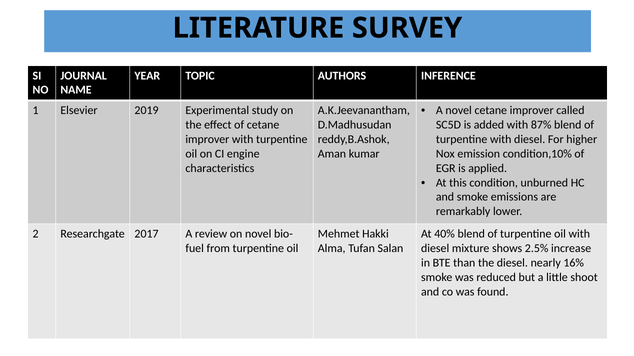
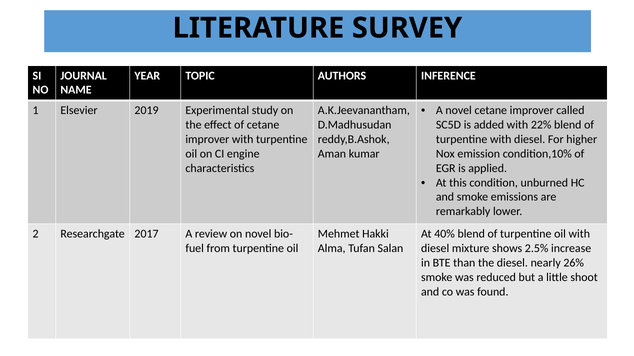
87%: 87% -> 22%
16%: 16% -> 26%
